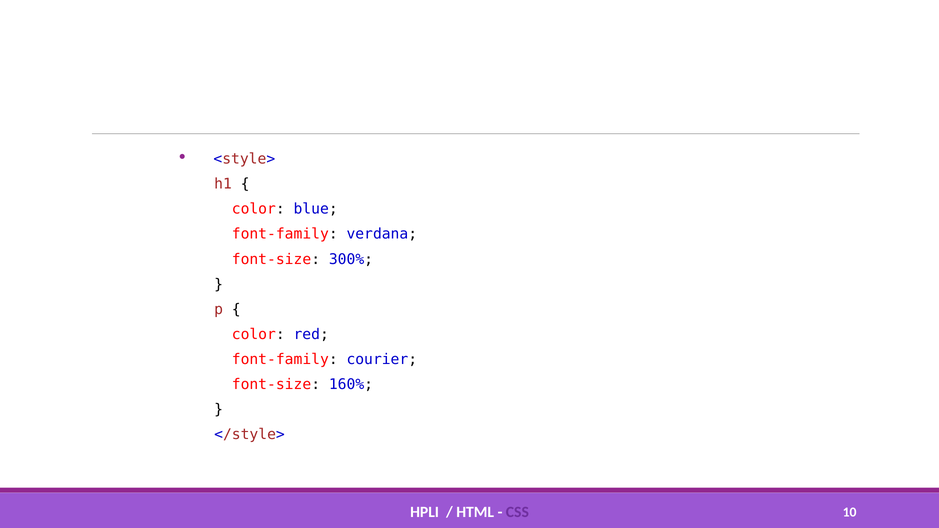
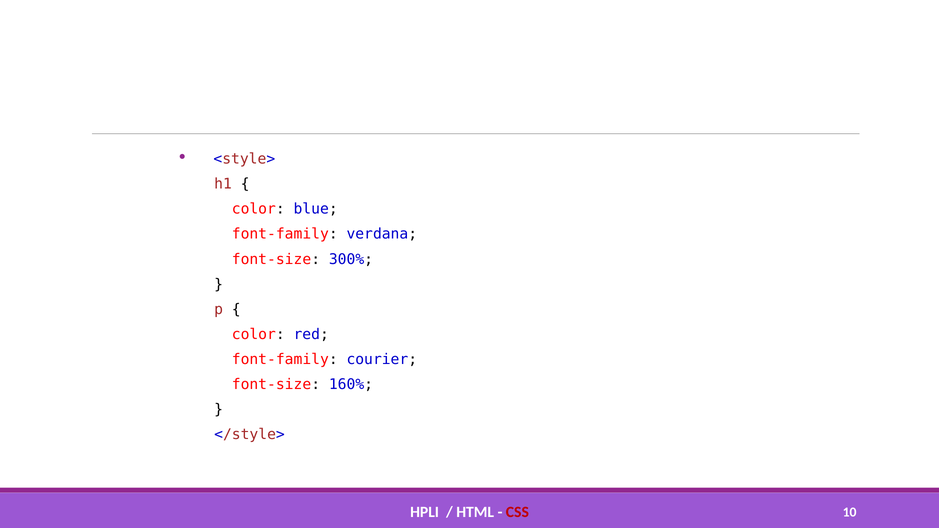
CSS colour: purple -> red
